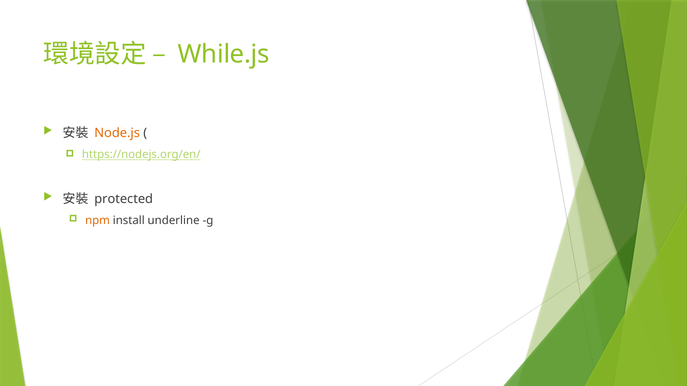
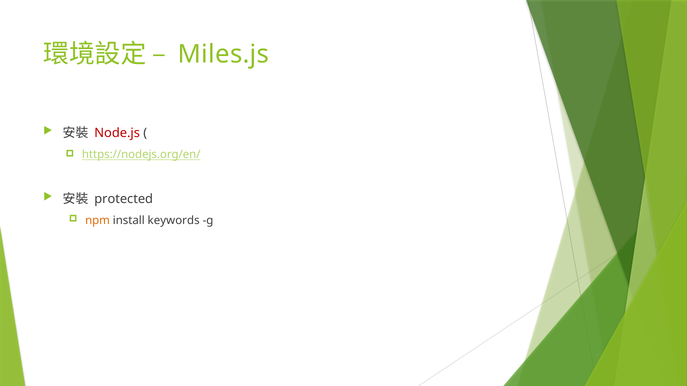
While.js: While.js -> Miles.js
Node.js colour: orange -> red
underline: underline -> keywords
